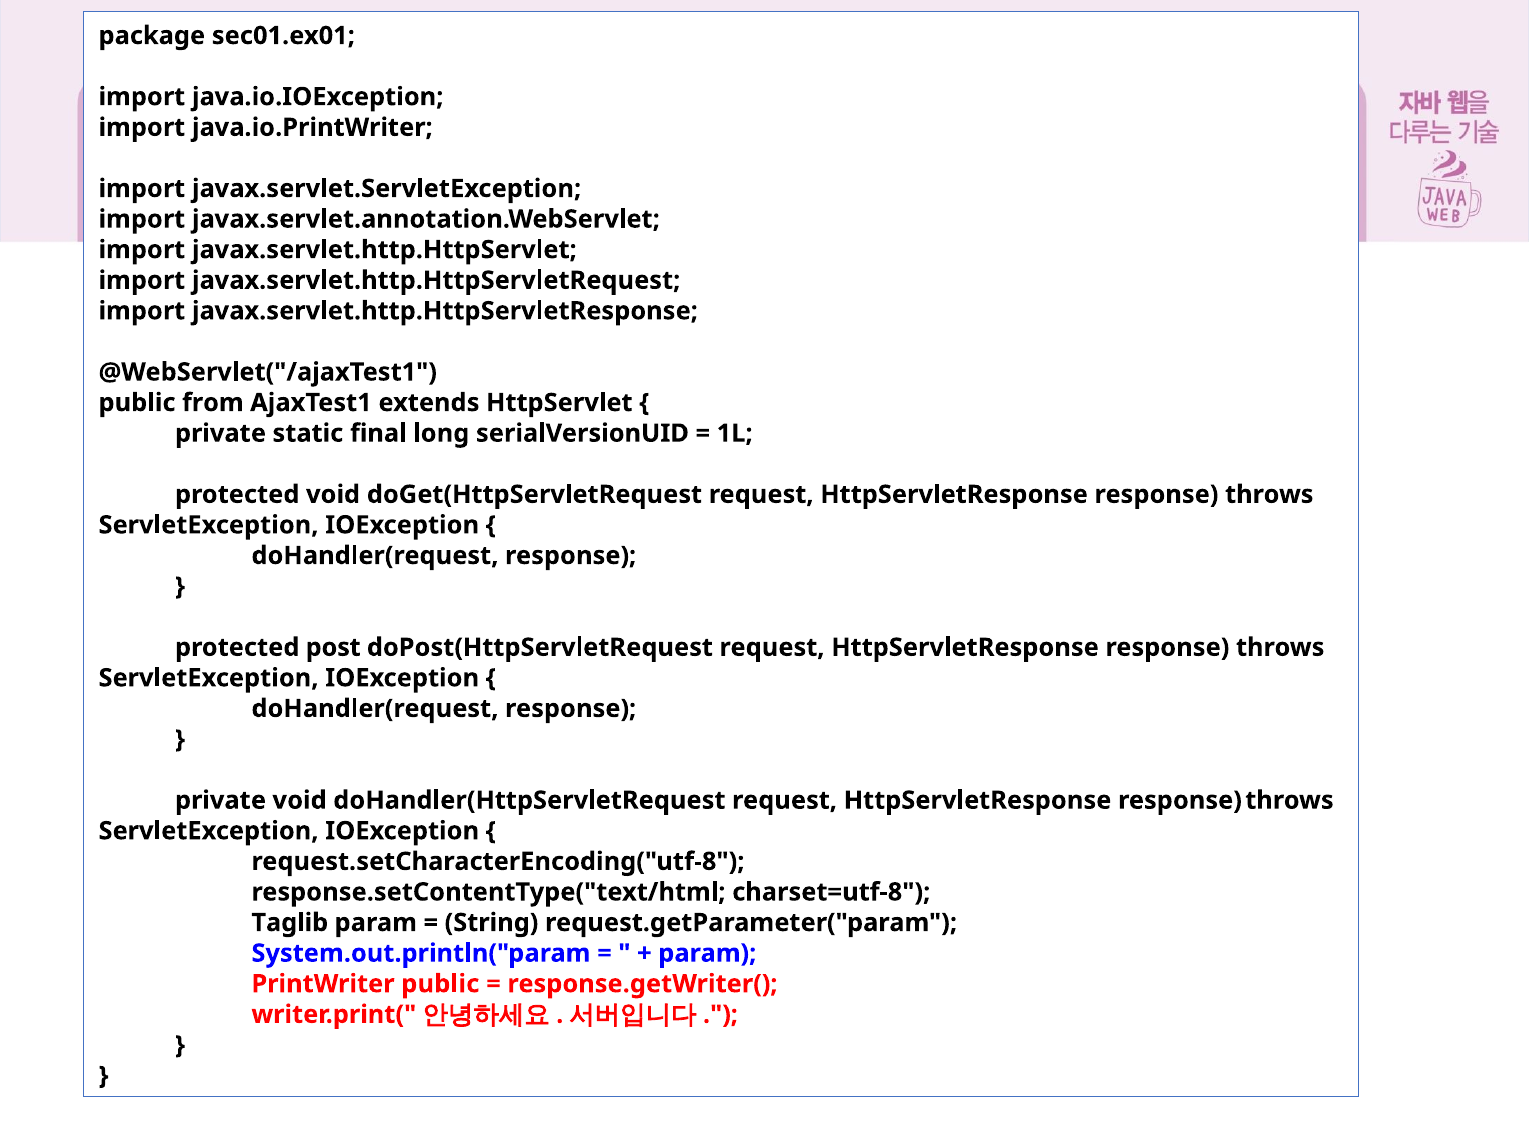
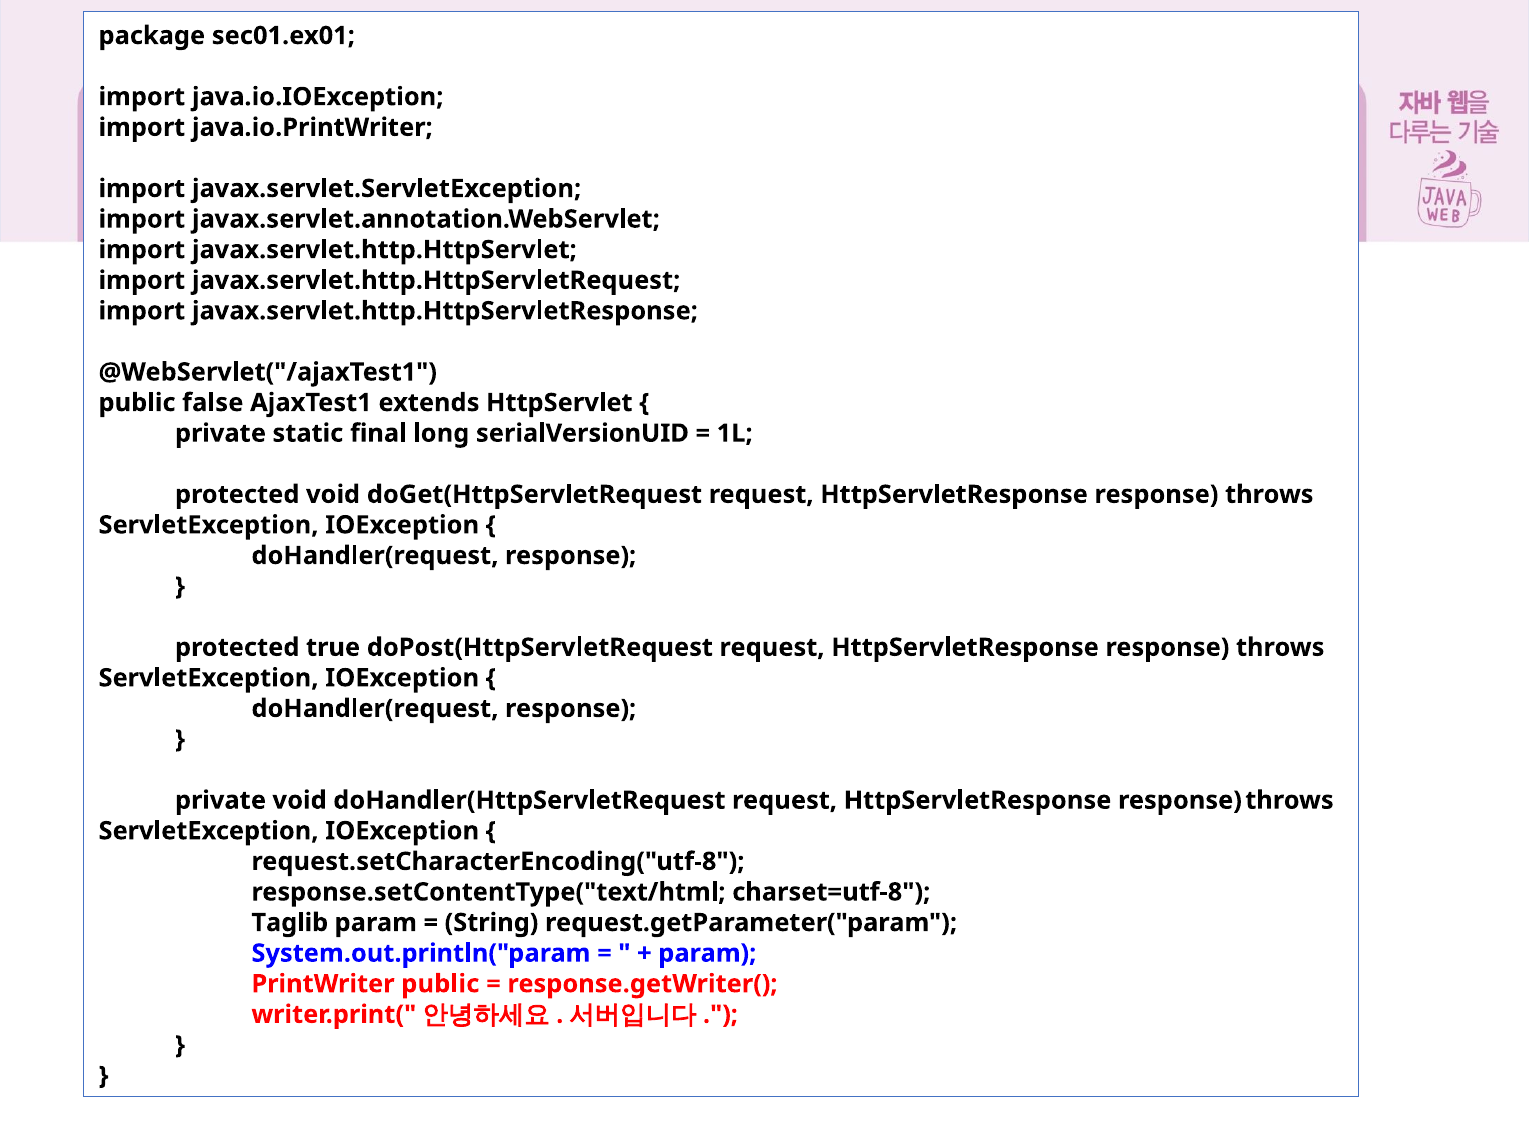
from: from -> false
post: post -> true
